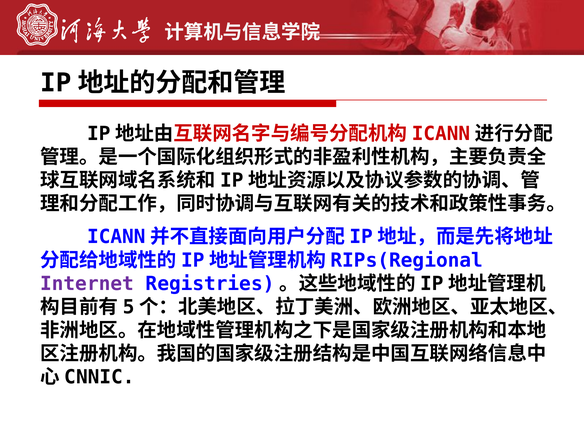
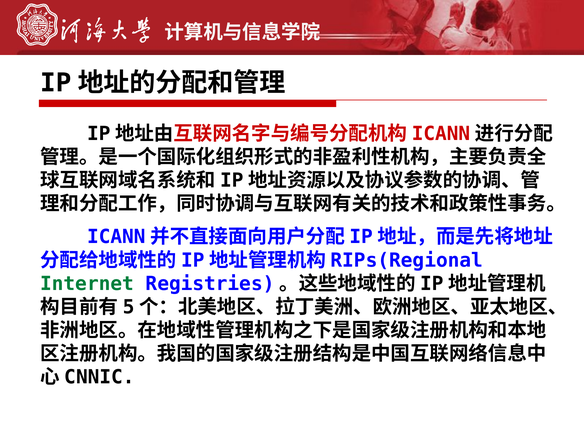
Internet colour: purple -> green
